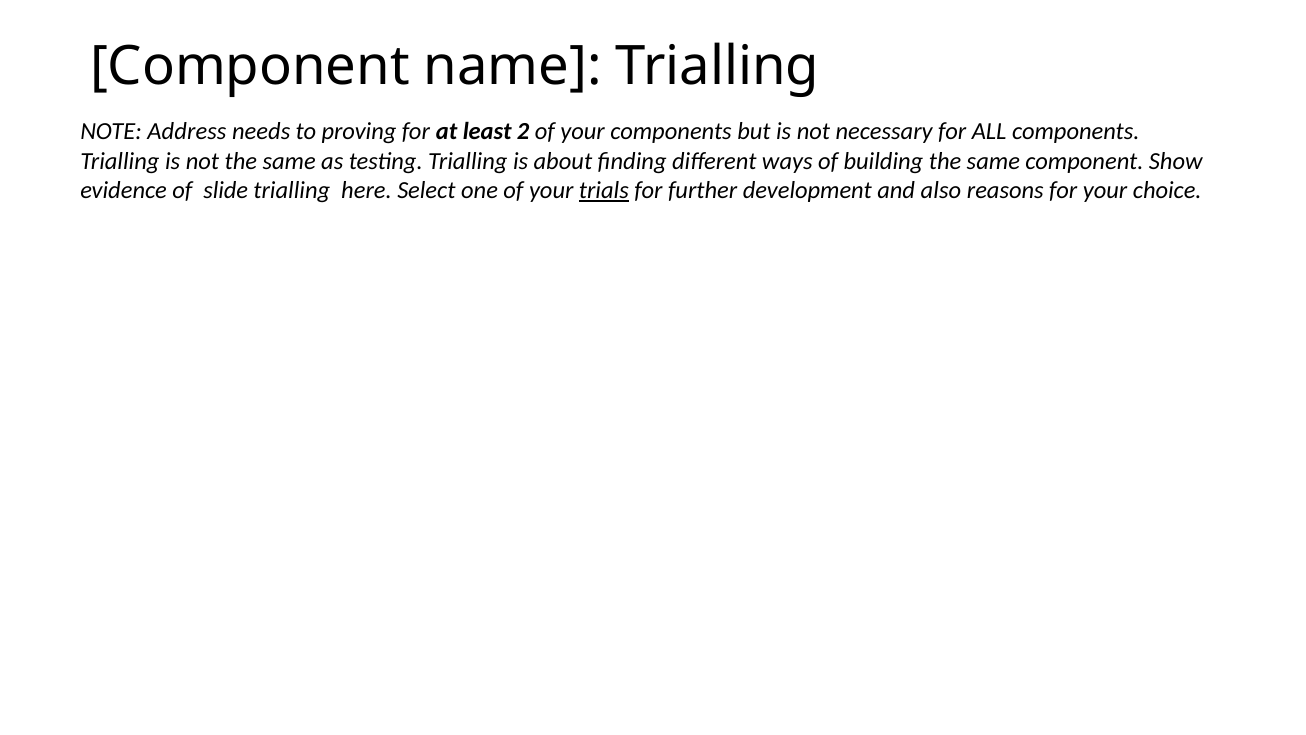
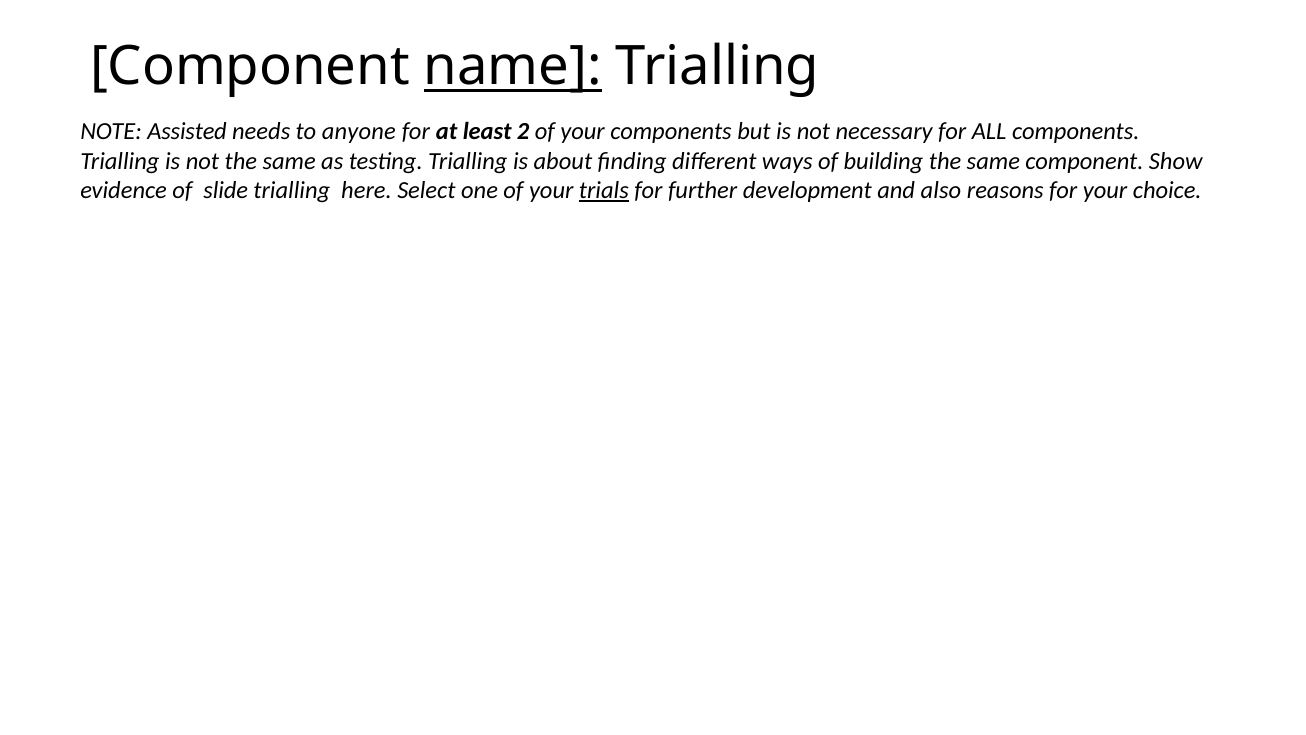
name underline: none -> present
Address: Address -> Assisted
proving: proving -> anyone
